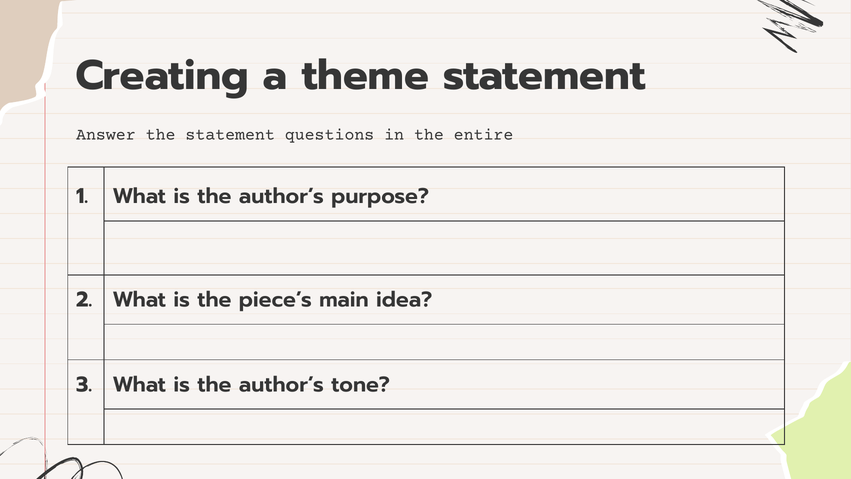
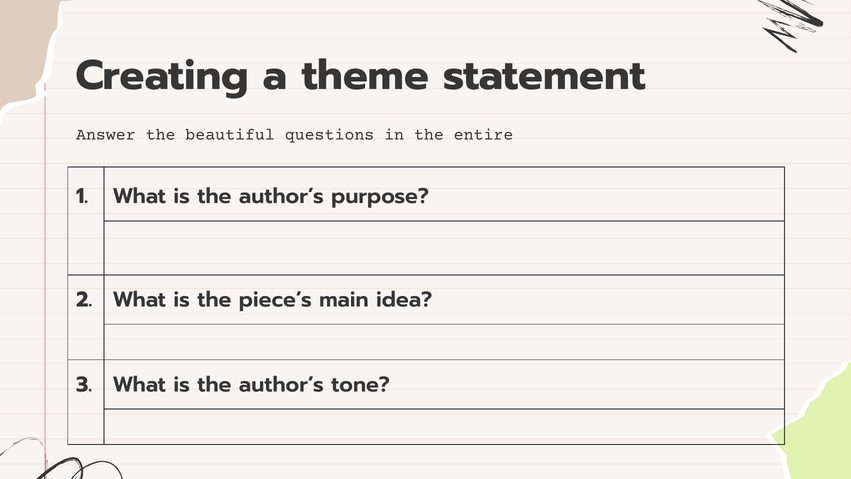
the statement: statement -> beautiful
